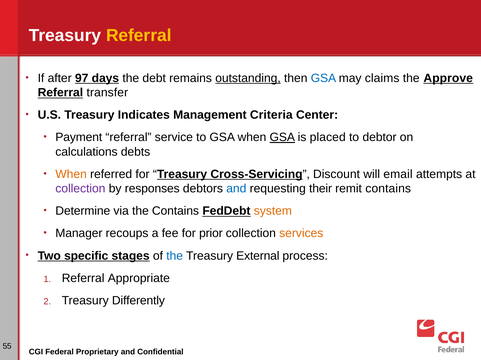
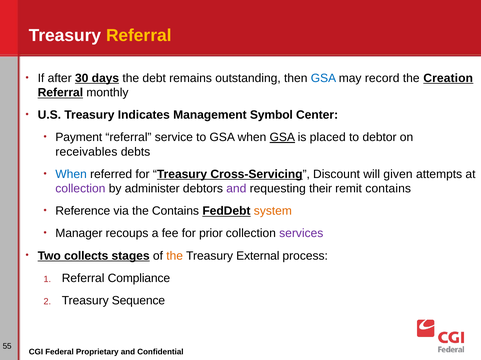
97: 97 -> 30
outstanding underline: present -> none
claims: claims -> record
Approve: Approve -> Creation
transfer: transfer -> monthly
Criteria: Criteria -> Symbol
calculations: calculations -> receivables
When at (71, 174) colour: orange -> blue
email: email -> given
responses: responses -> administer
and at (236, 189) colour: blue -> purple
Determine: Determine -> Reference
services colour: orange -> purple
specific: specific -> collects
the at (175, 256) colour: blue -> orange
Appropriate: Appropriate -> Compliance
Differently: Differently -> Sequence
